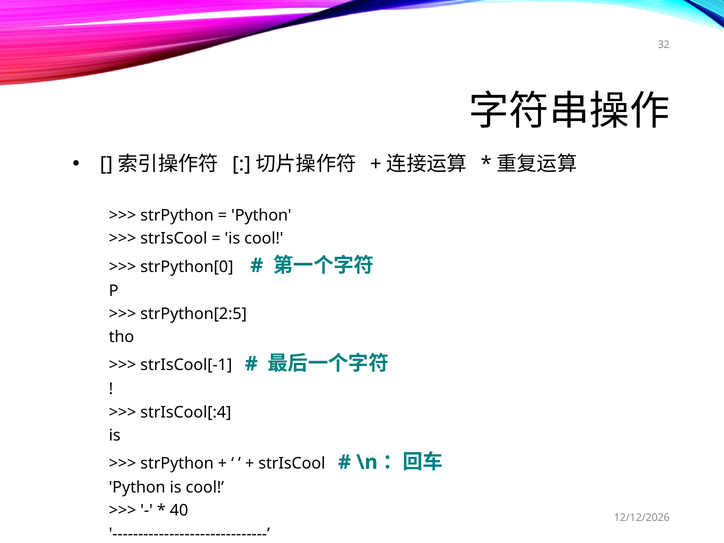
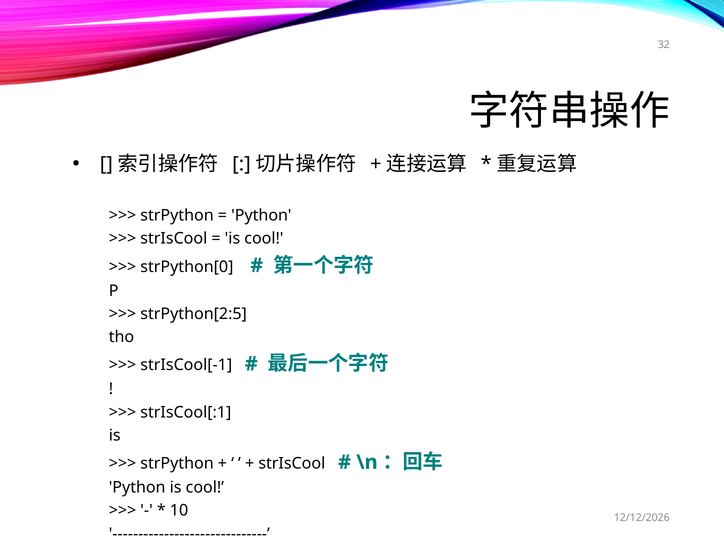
strIsCool[:4: strIsCool[:4 -> strIsCool[:1
40: 40 -> 10
